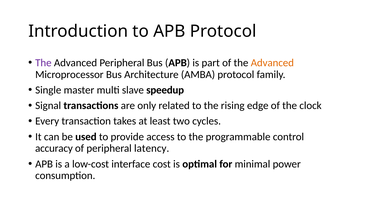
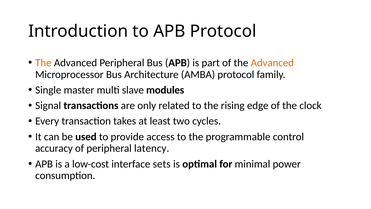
The at (43, 63) colour: purple -> orange
speedup: speedup -> modules
cost: cost -> sets
